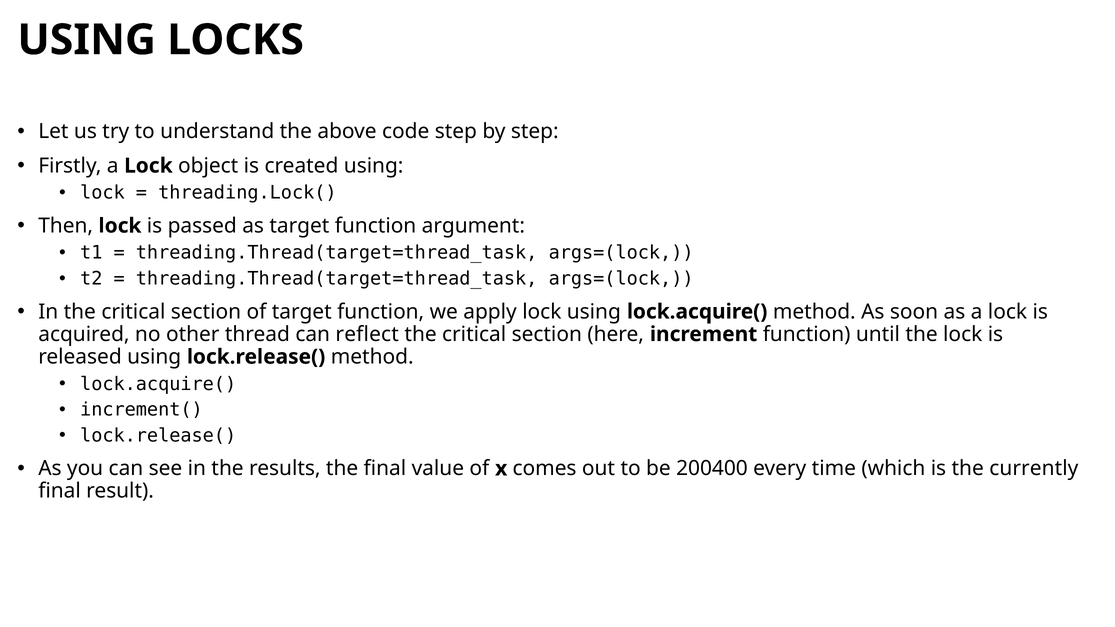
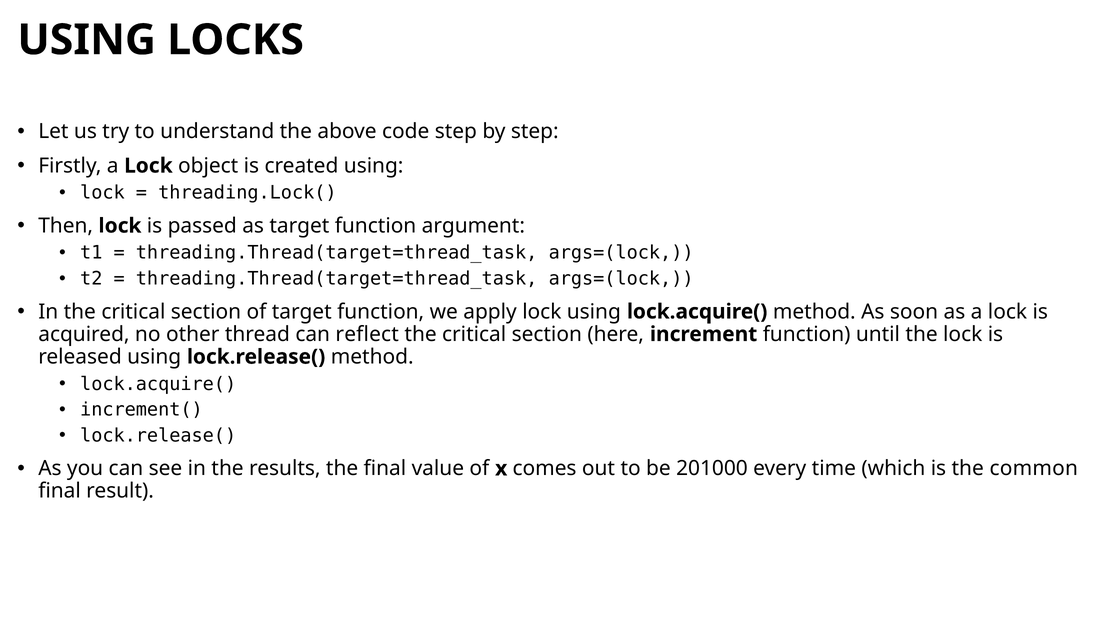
200400: 200400 -> 201000
currently: currently -> common
